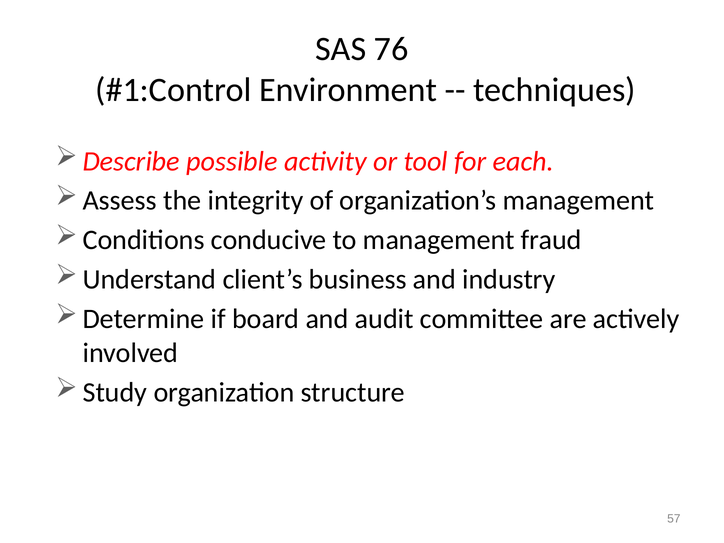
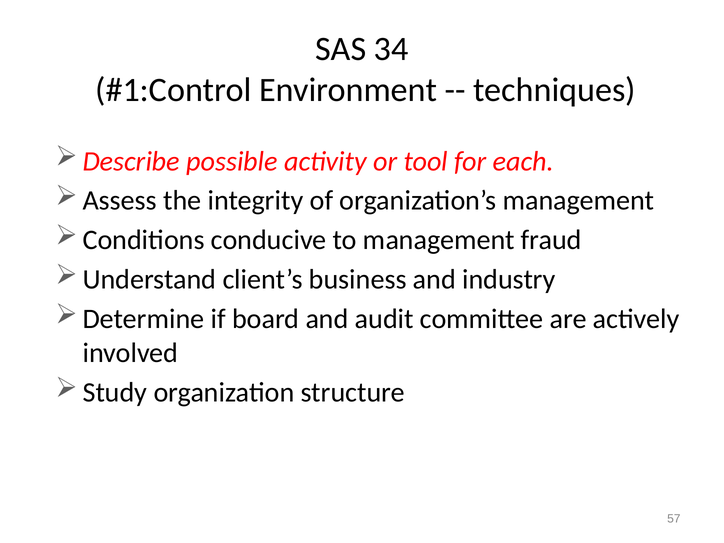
76: 76 -> 34
